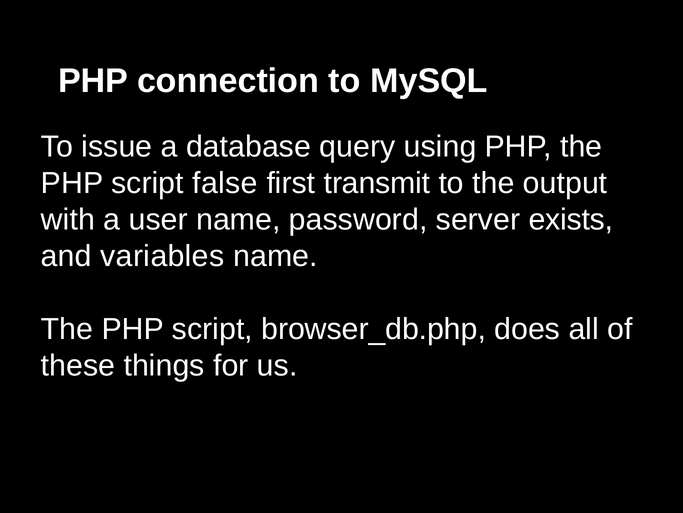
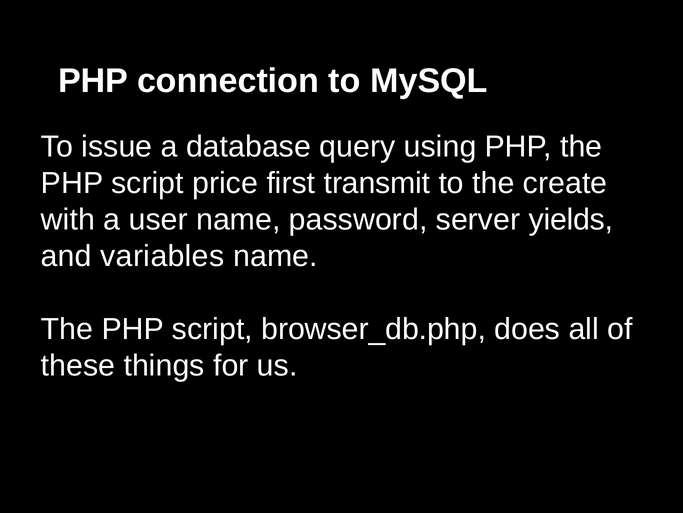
false: false -> price
output: output -> create
exists: exists -> yields
